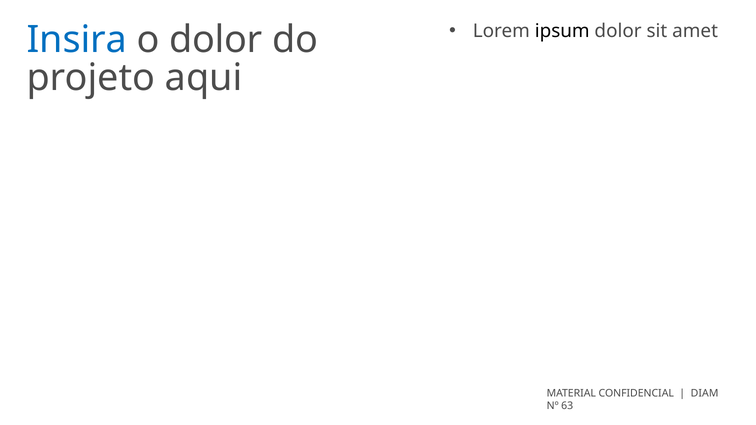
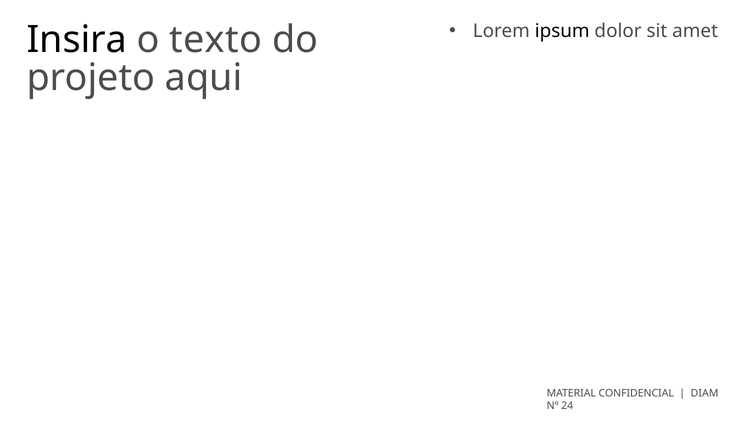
Insira colour: blue -> black
o dolor: dolor -> texto
63: 63 -> 24
